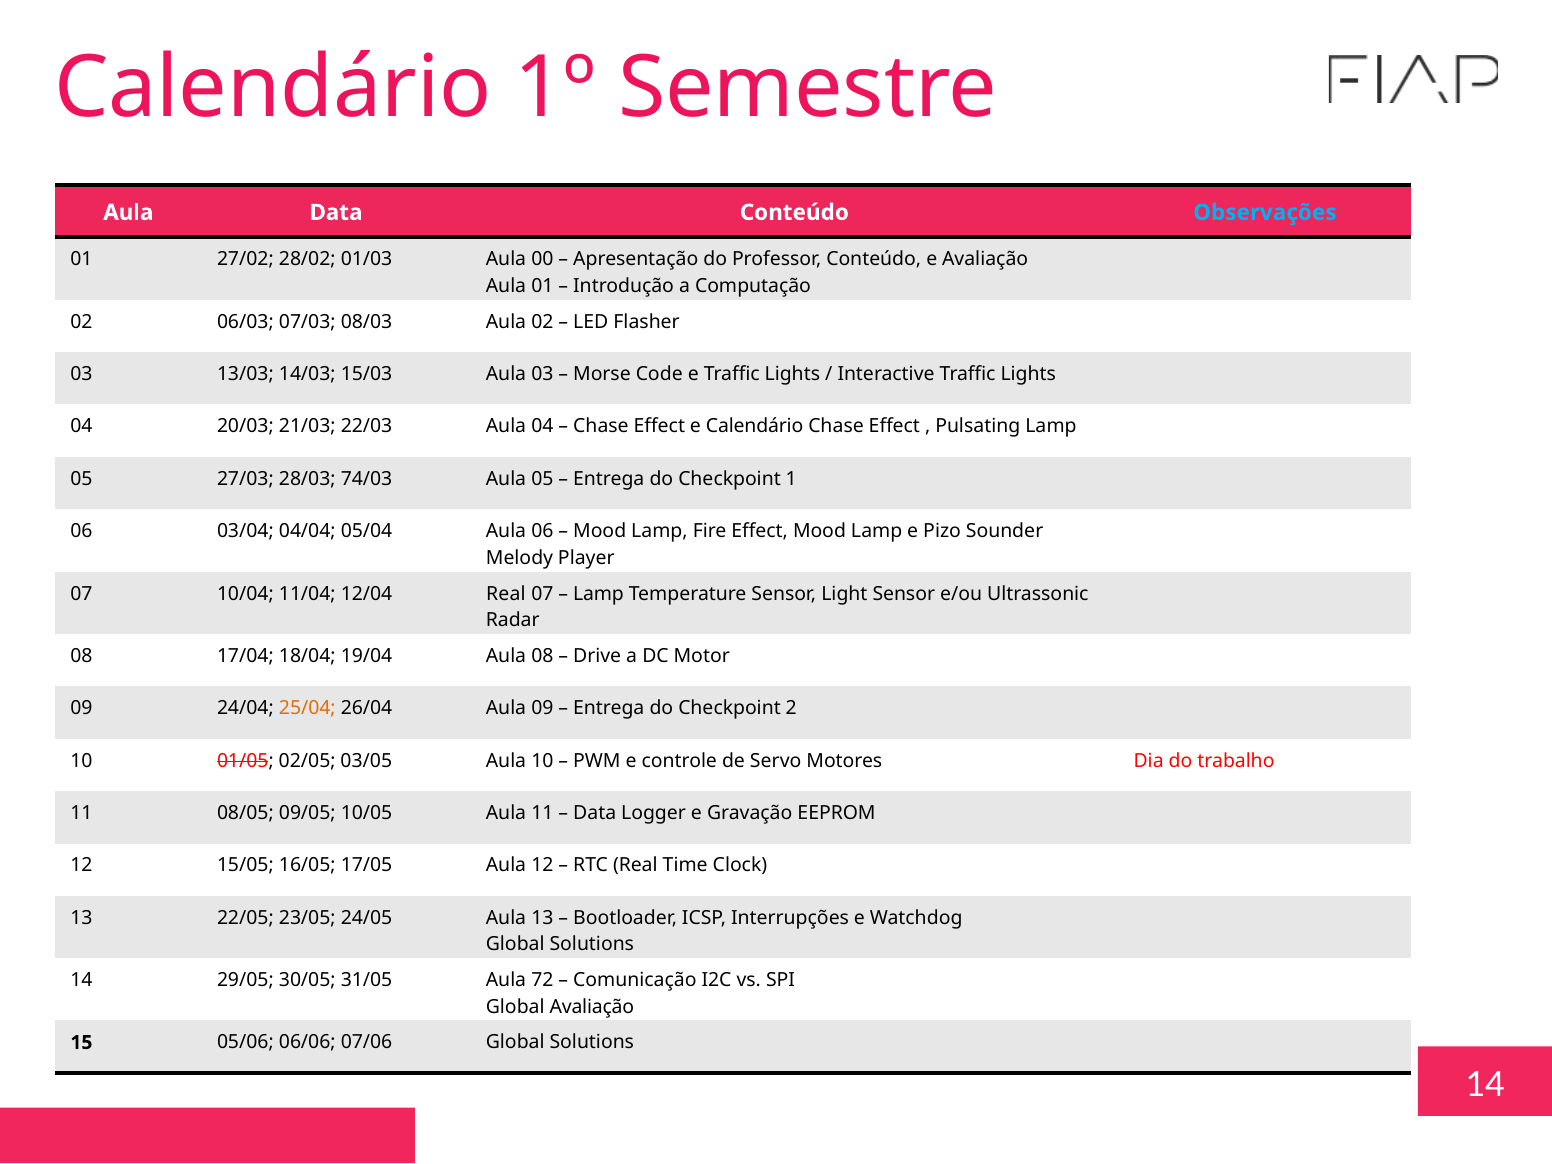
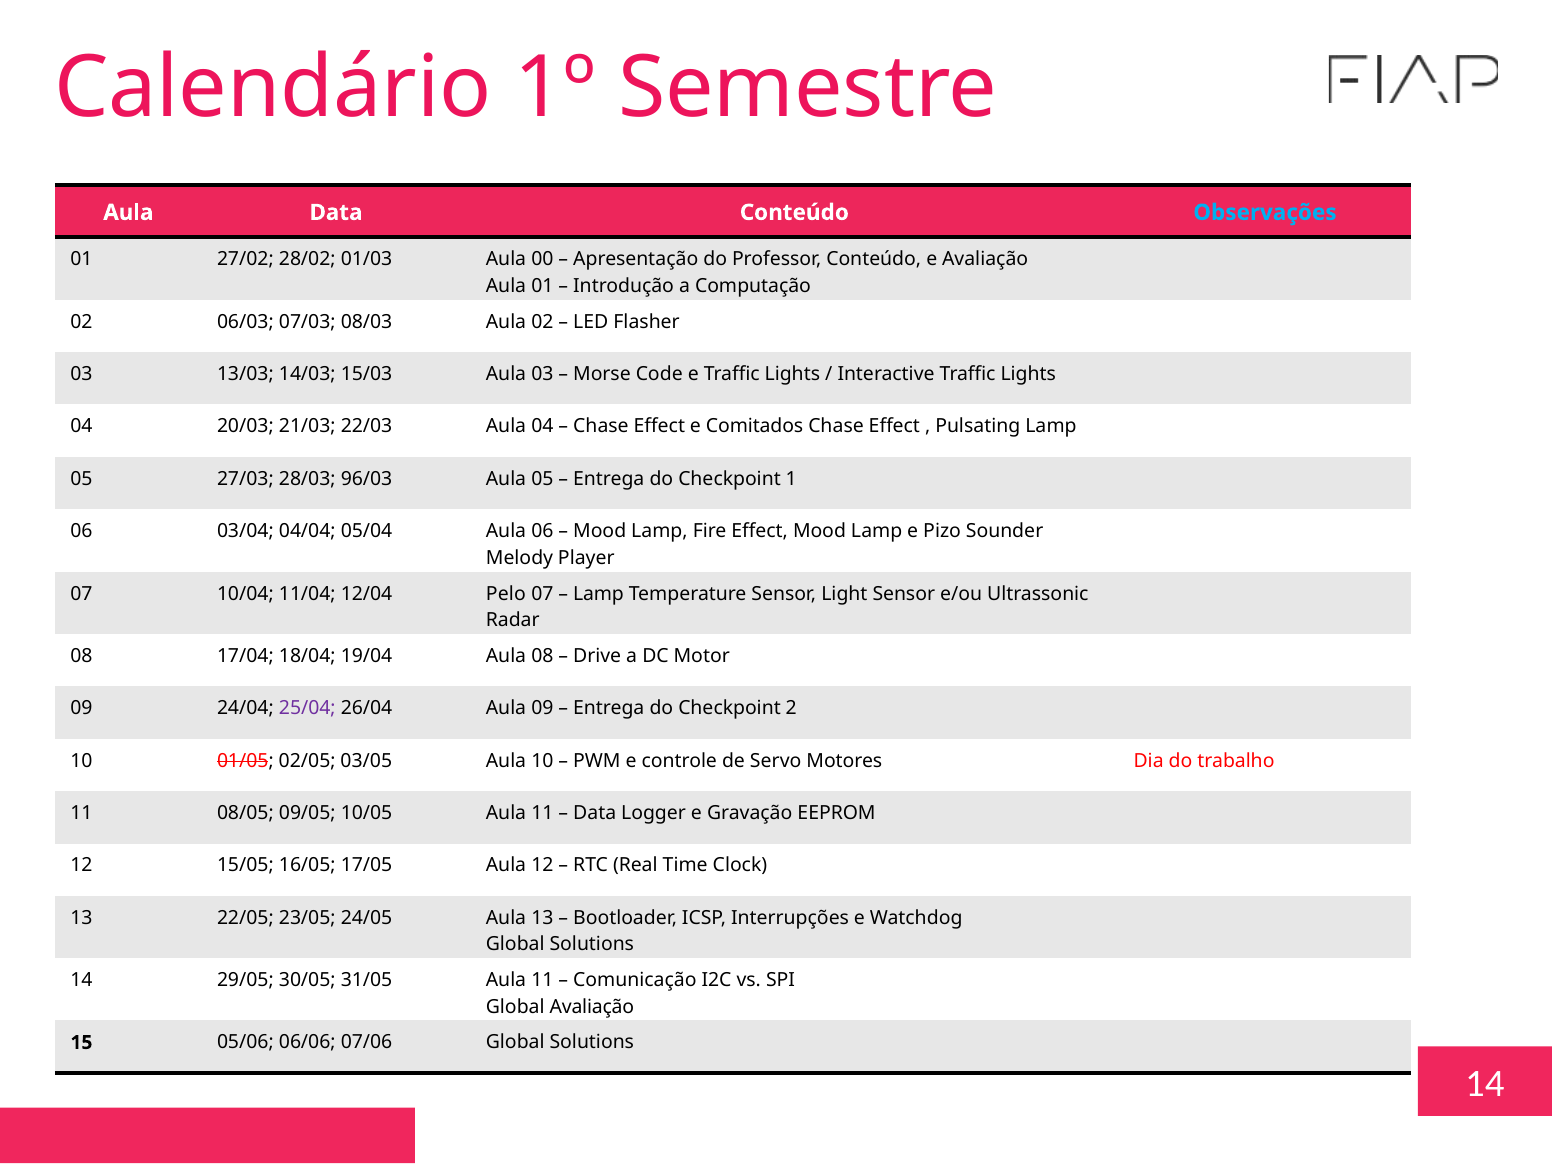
e Calendário: Calendário -> Comitados
74/03: 74/03 -> 96/03
12/04 Real: Real -> Pelo
25/04 colour: orange -> purple
31/05 Aula 72: 72 -> 11
